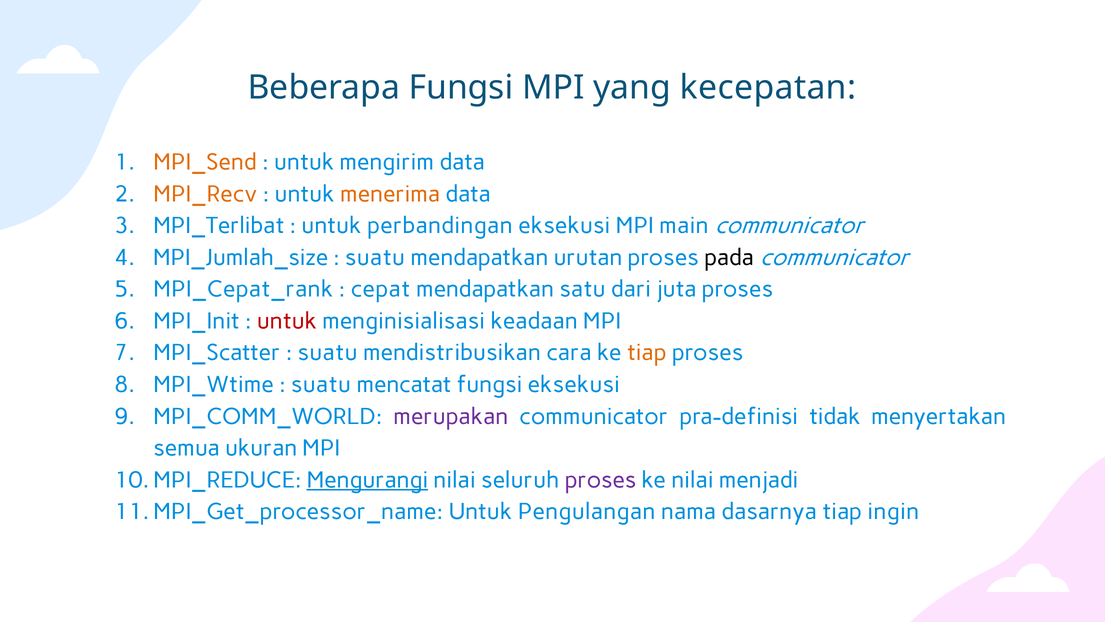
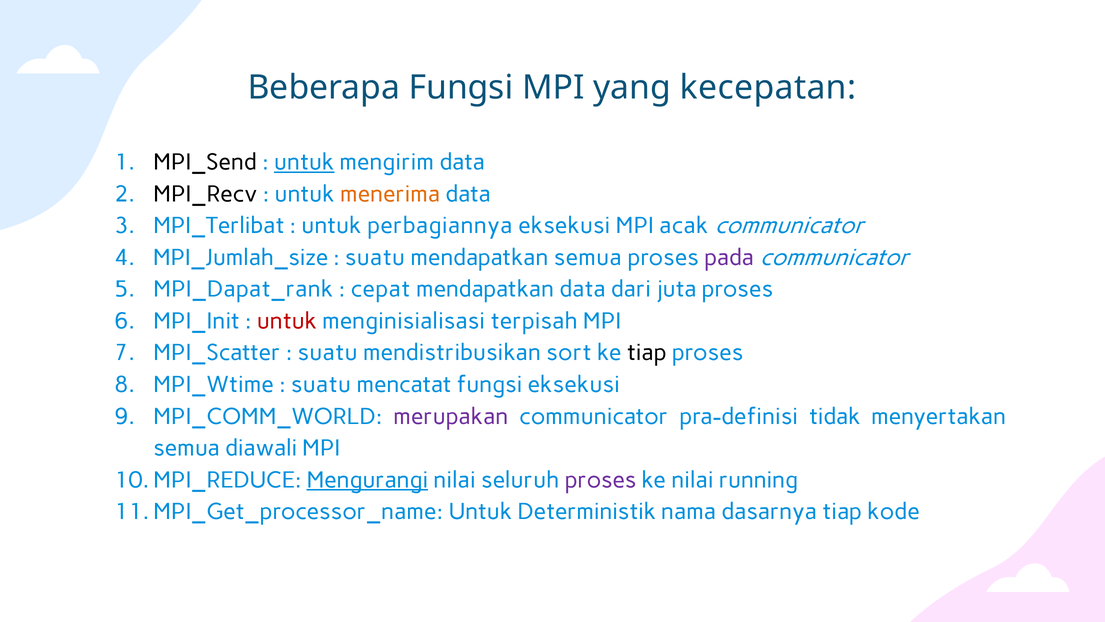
MPI_Send colour: orange -> black
untuk at (304, 162) underline: none -> present
MPI_Recv colour: orange -> black
perbandingan: perbandingan -> perbagiannya
main: main -> acak
mendapatkan urutan: urutan -> semua
pada colour: black -> purple
MPI_Cepat_rank: MPI_Cepat_rank -> MPI_Dapat_rank
mendapatkan satu: satu -> data
keadaan: keadaan -> terpisah
cara: cara -> sort
tiap at (647, 353) colour: orange -> black
ukuran: ukuran -> diawali
menjadi: menjadi -> running
Pengulangan: Pengulangan -> Deterministik
ingin: ingin -> kode
